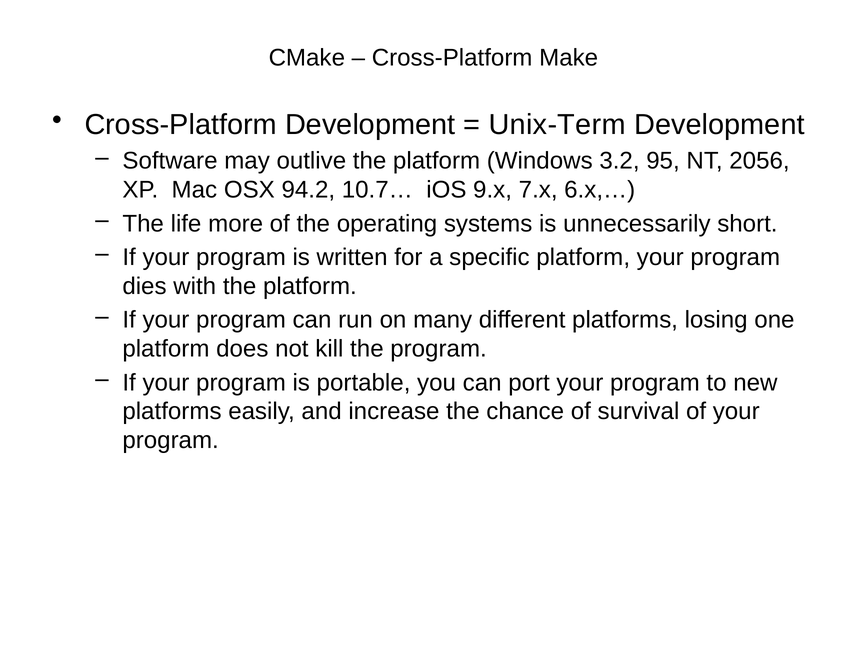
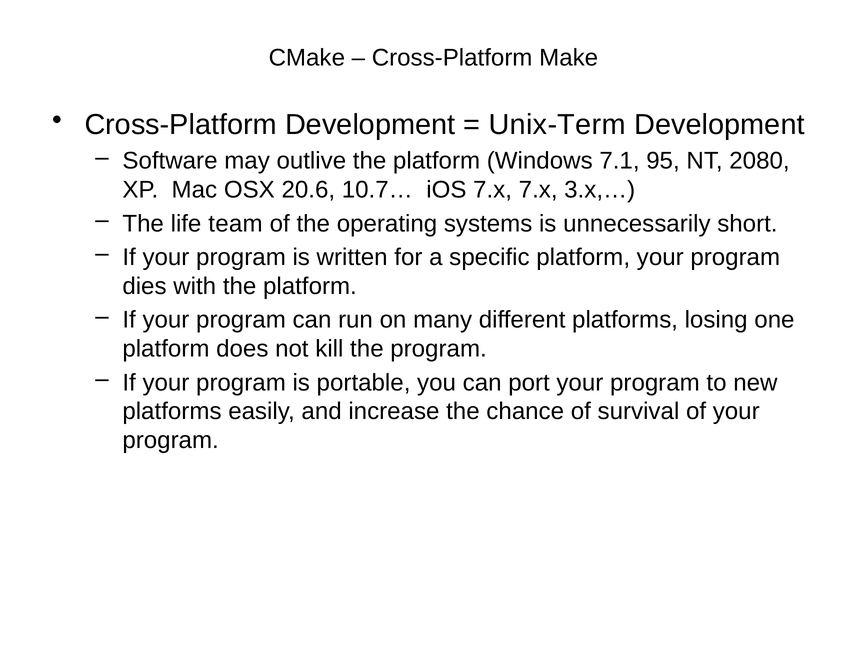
3.2: 3.2 -> 7.1
2056: 2056 -> 2080
94.2: 94.2 -> 20.6
iOS 9.x: 9.x -> 7.x
6.x,…: 6.x,… -> 3.x,…
more: more -> team
